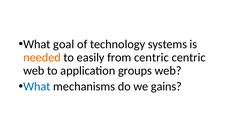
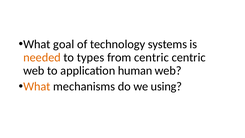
easily: easily -> types
groups: groups -> human
What at (37, 86) colour: blue -> orange
gains: gains -> using
